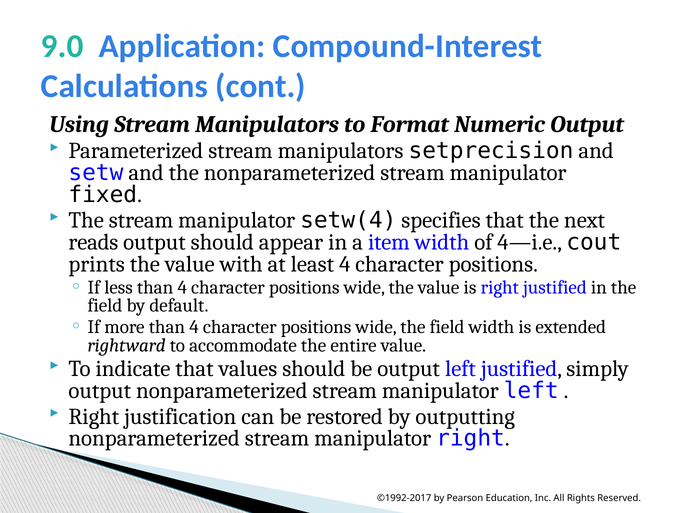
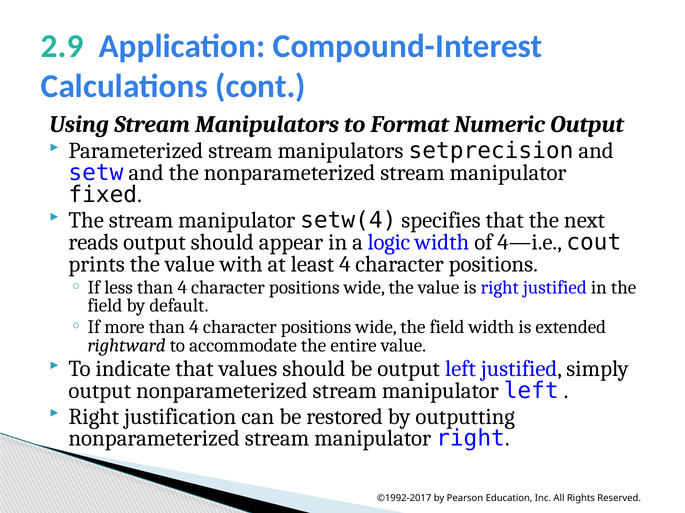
9.0: 9.0 -> 2.9
item: item -> logic
